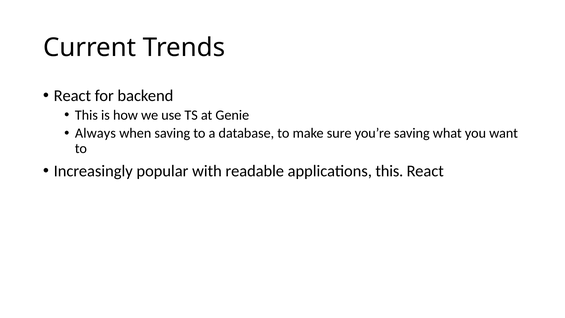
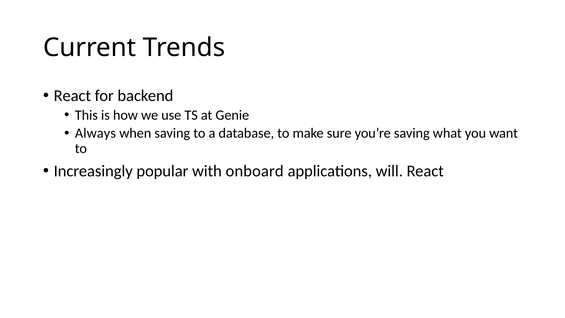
readable: readable -> onboard
applications this: this -> will
